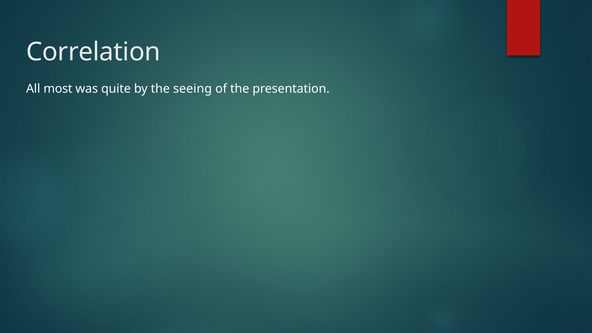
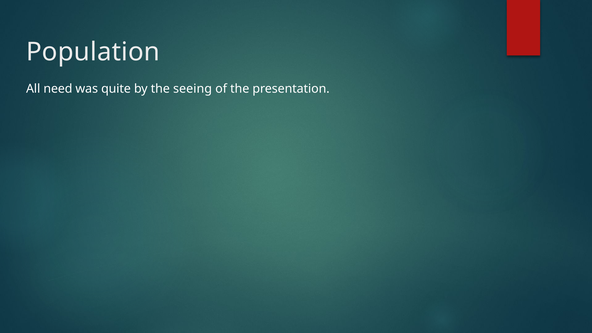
Correlation: Correlation -> Population
most: most -> need
